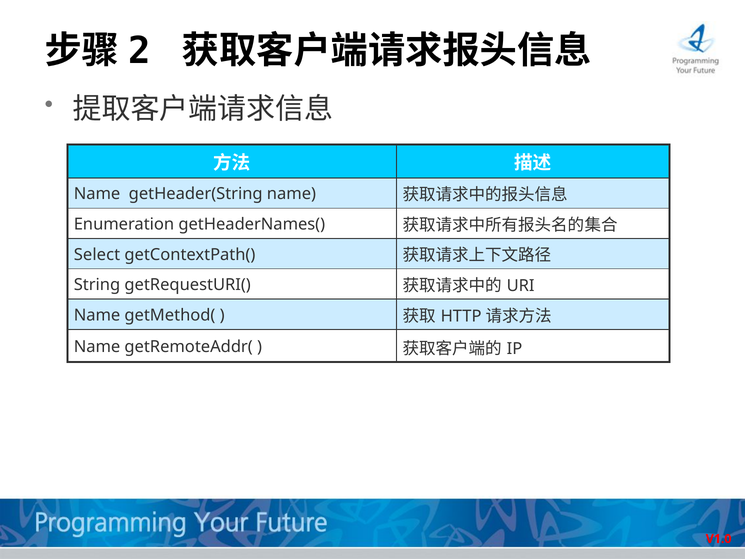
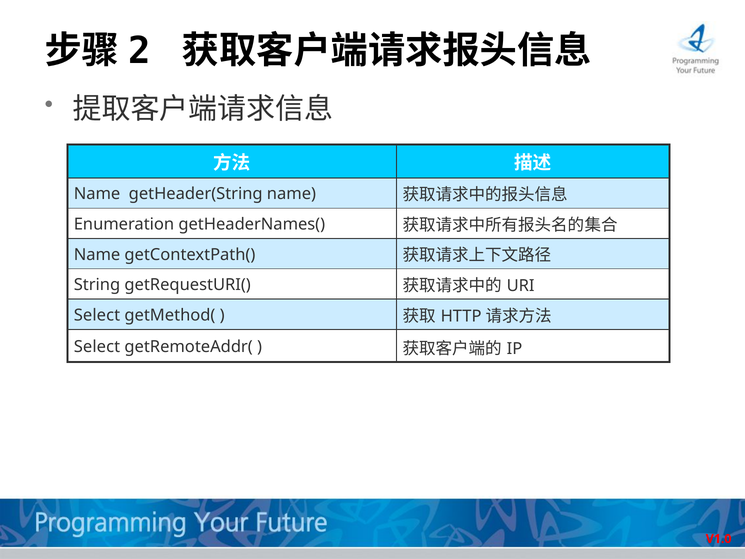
Select at (97, 254): Select -> Name
Name at (97, 315): Name -> Select
Name at (97, 347): Name -> Select
